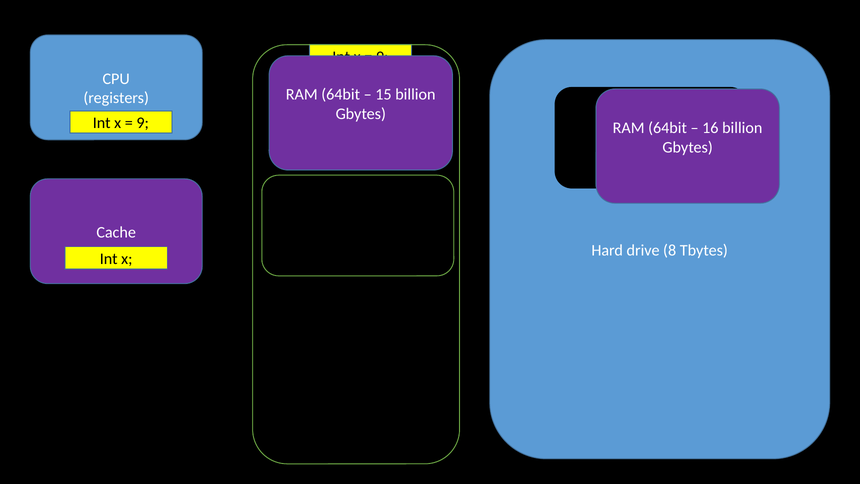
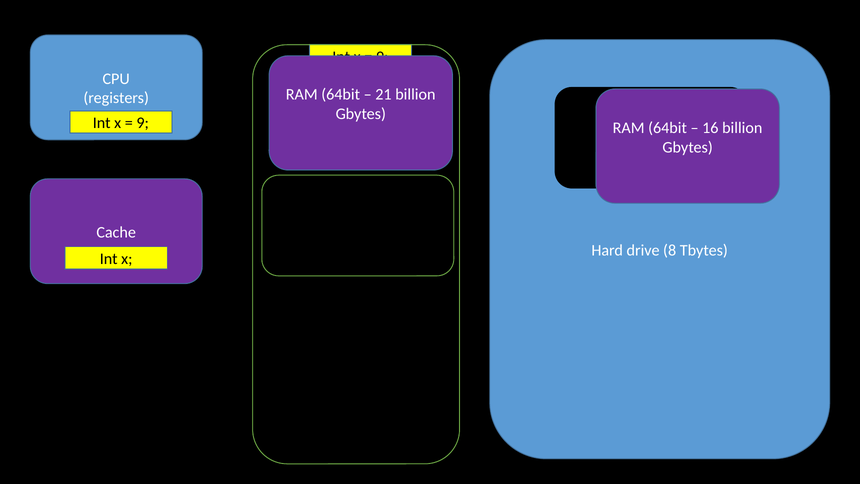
15: 15 -> 21
